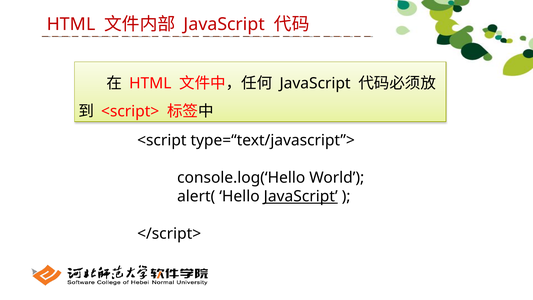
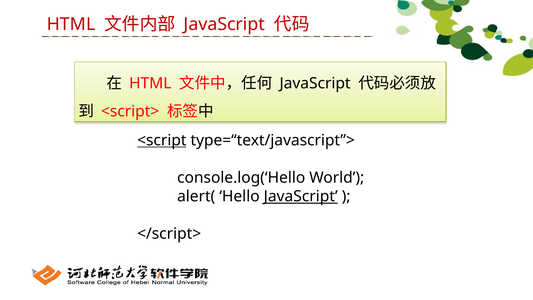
<script underline: none -> present
